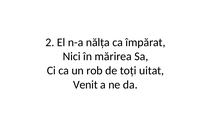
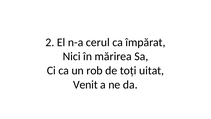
nălța: nălța -> cerul
